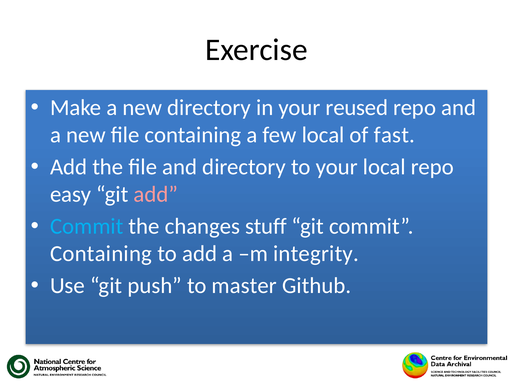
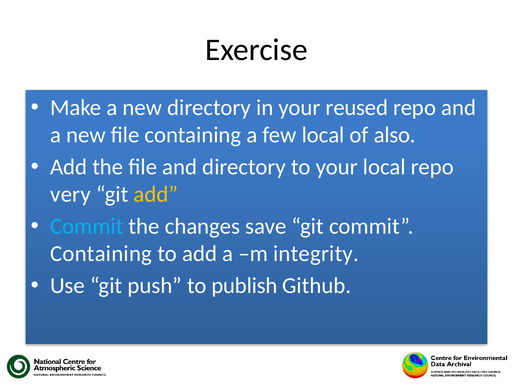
fast: fast -> also
easy: easy -> very
add at (156, 194) colour: pink -> yellow
stuff: stuff -> save
master: master -> publish
